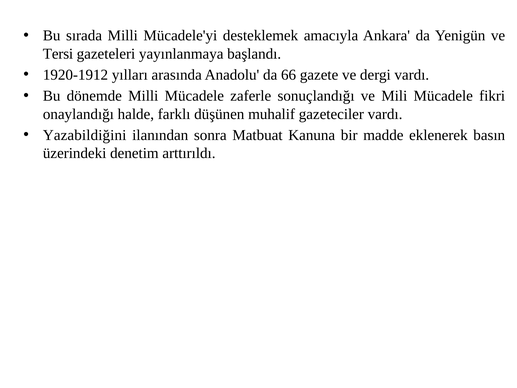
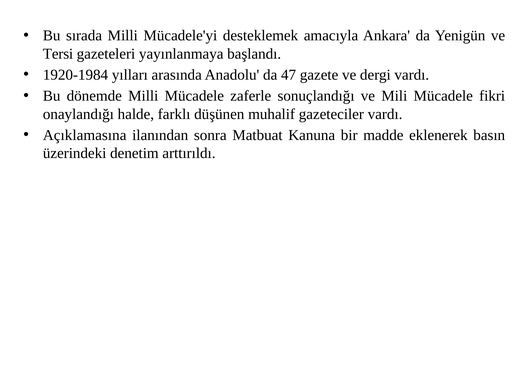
1920-1912: 1920-1912 -> 1920-1984
66: 66 -> 47
Yazabildiğini: Yazabildiğini -> Açıklamasına
